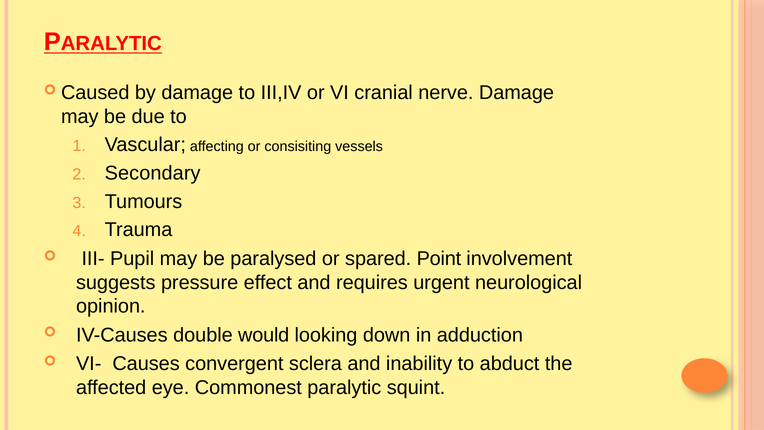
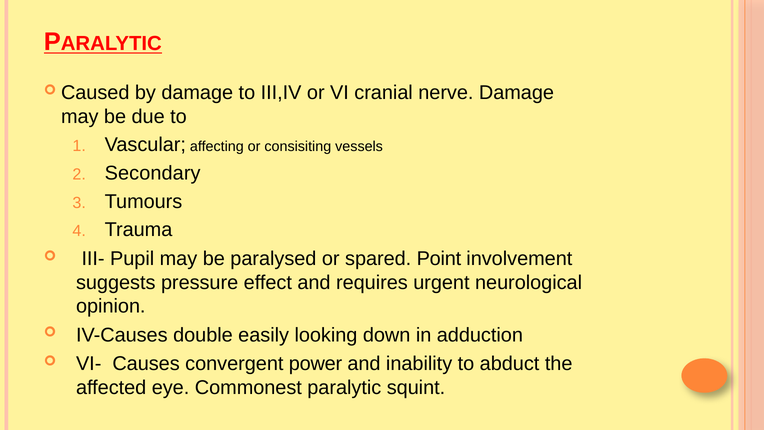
would: would -> easily
sclera: sclera -> power
